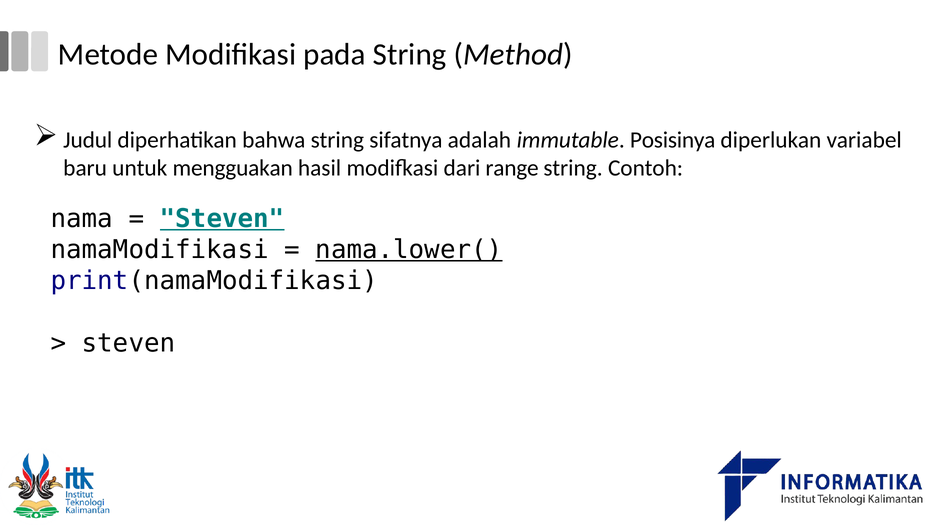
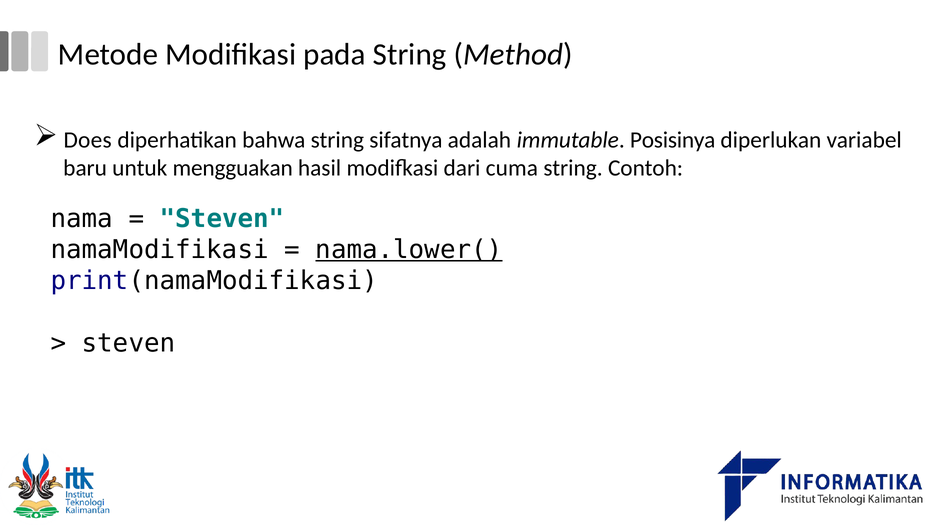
Judul: Judul -> Does
range: range -> cuma
Steven at (222, 219) underline: present -> none
